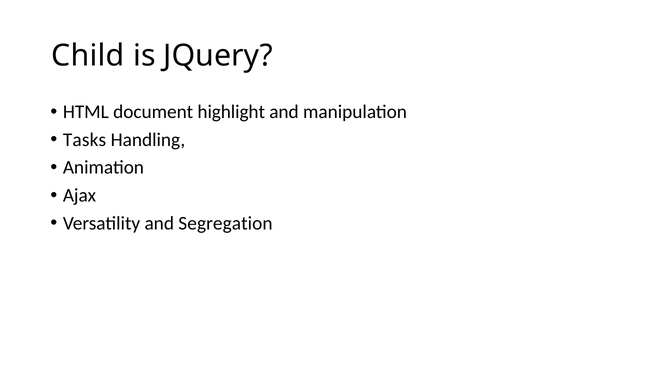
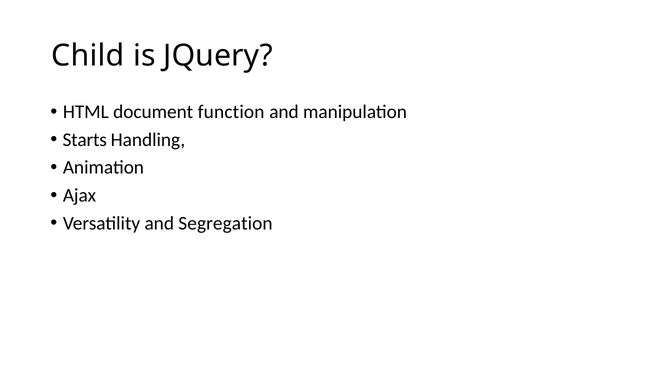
highlight: highlight -> function
Tasks: Tasks -> Starts
